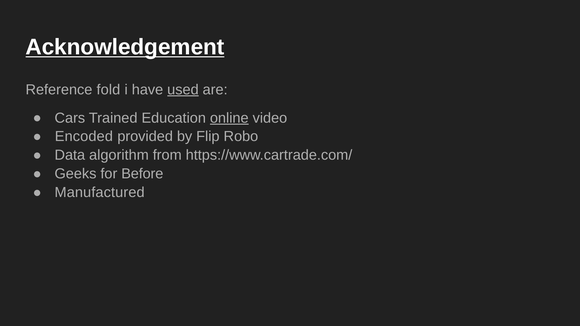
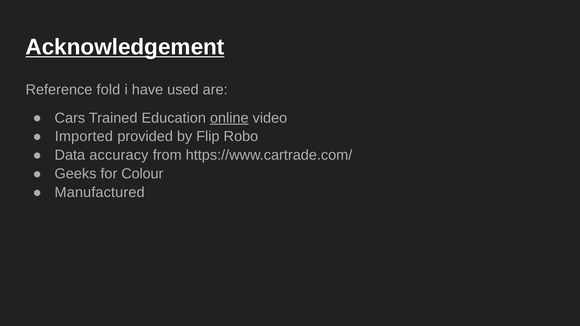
used underline: present -> none
Encoded: Encoded -> Imported
algorithm: algorithm -> accuracy
Before: Before -> Colour
